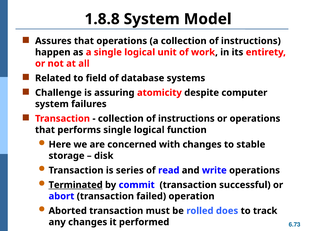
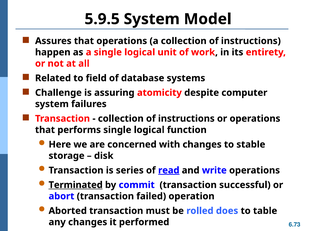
1.8.8: 1.8.8 -> 5.9.5
read underline: none -> present
track: track -> table
